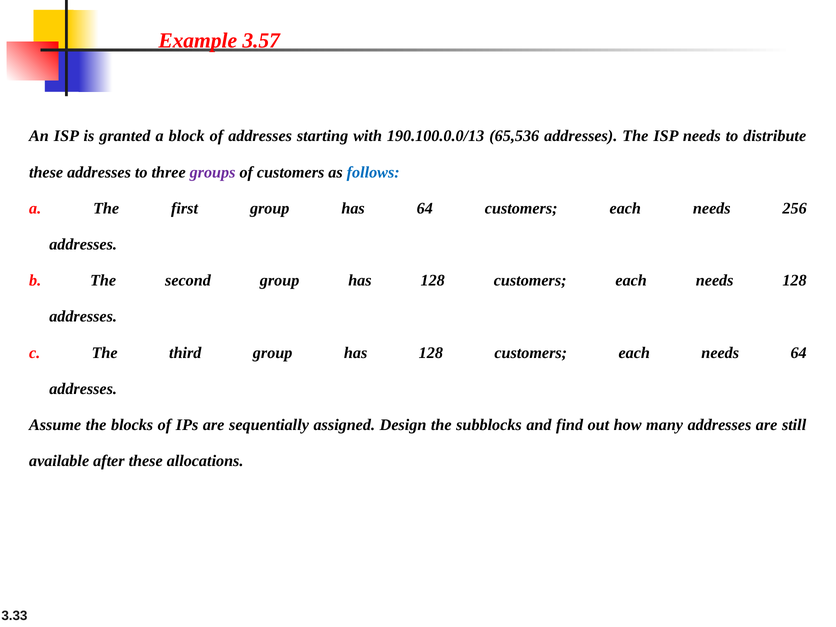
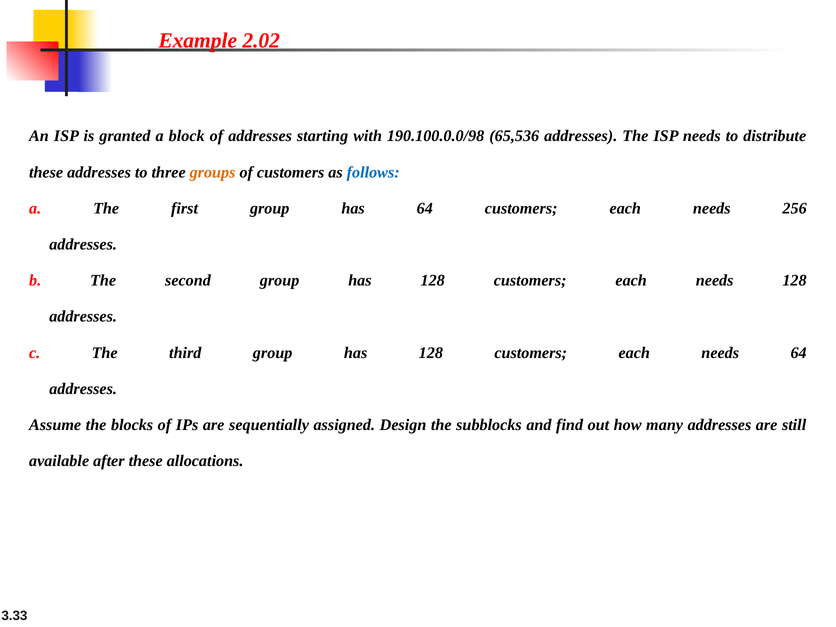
3.57: 3.57 -> 2.02
190.100.0.0/13: 190.100.0.0/13 -> 190.100.0.0/98
groups colour: purple -> orange
